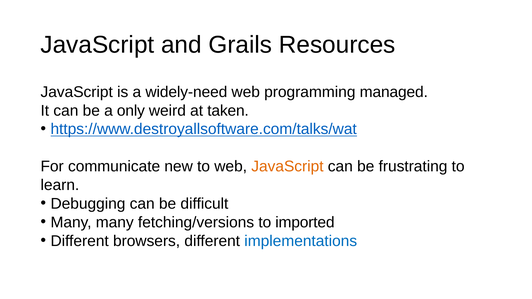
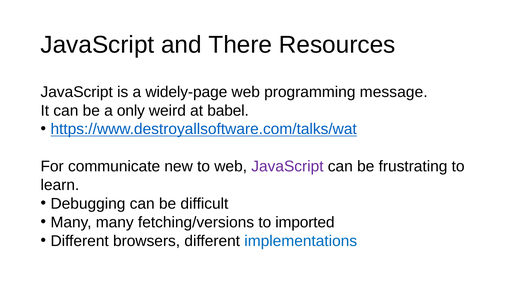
Grails: Grails -> There
widely-need: widely-need -> widely-page
managed: managed -> message
taken: taken -> babel
JavaScript at (287, 167) colour: orange -> purple
